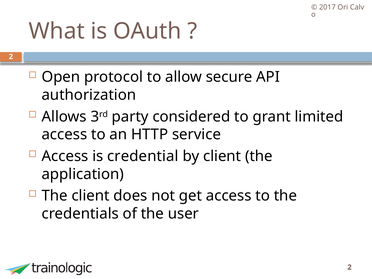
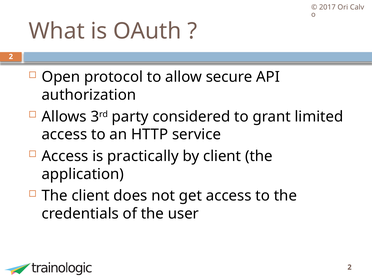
credential: credential -> practically
